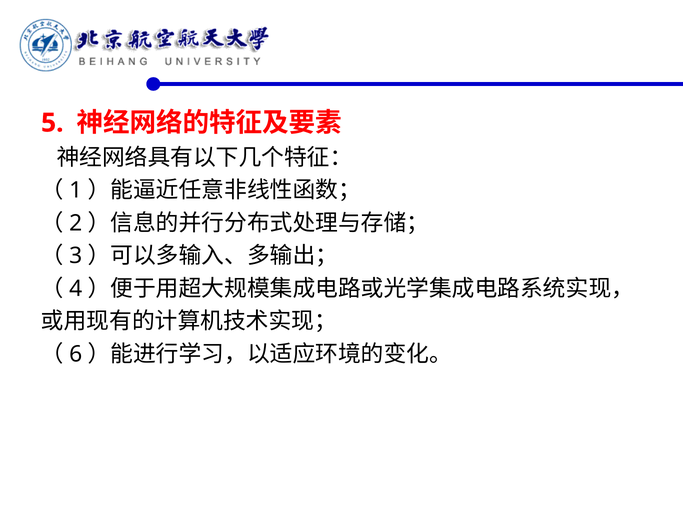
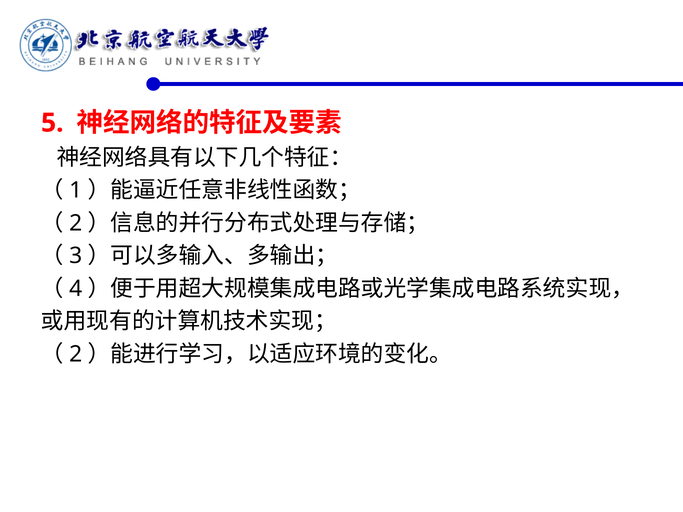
6 at (76, 354): 6 -> 2
